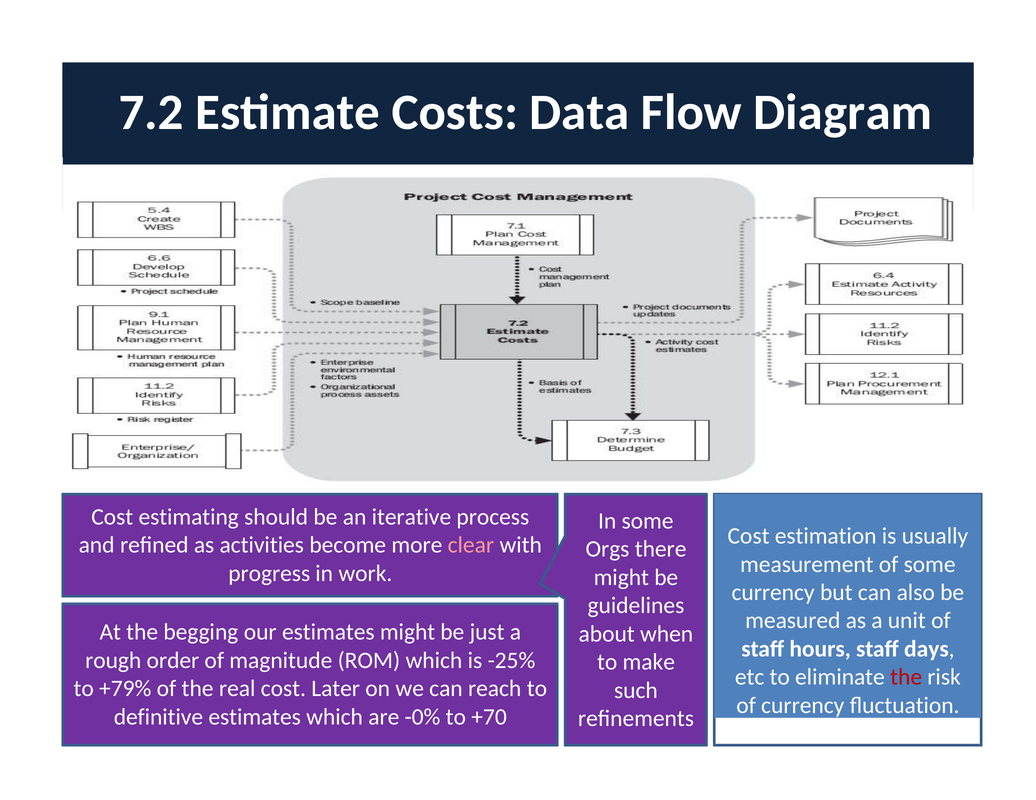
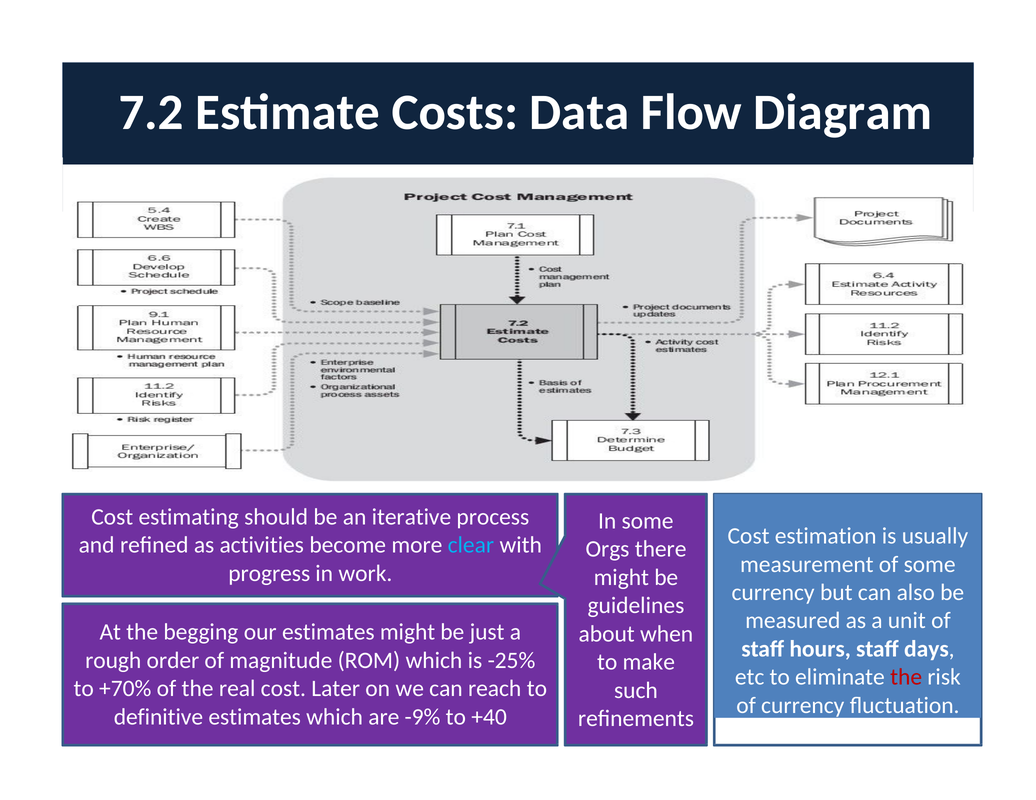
clear colour: pink -> light blue
+79%: +79% -> +70%
-0%: -0% -> -9%
+70: +70 -> +40
